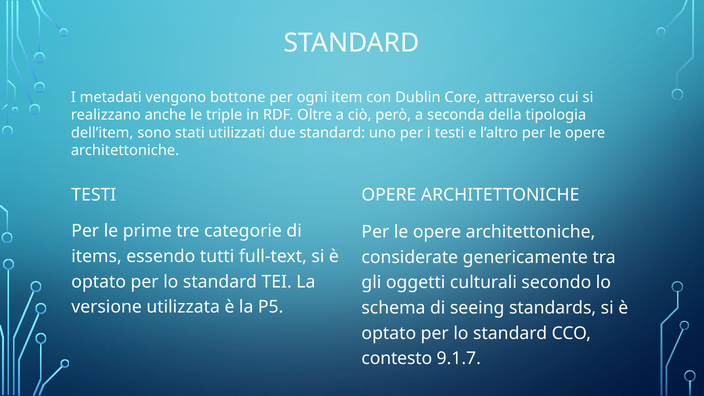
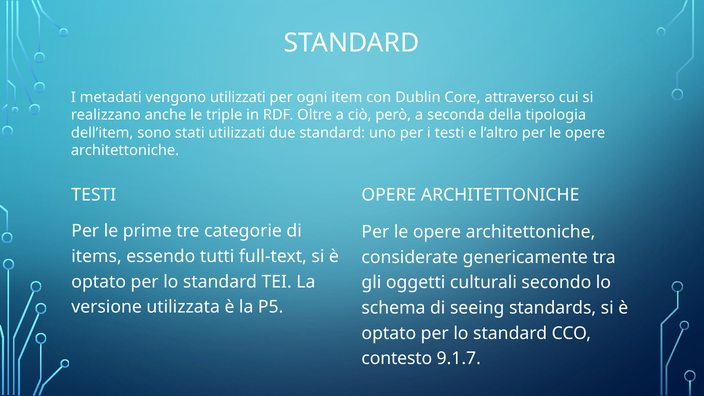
vengono bottone: bottone -> utilizzati
